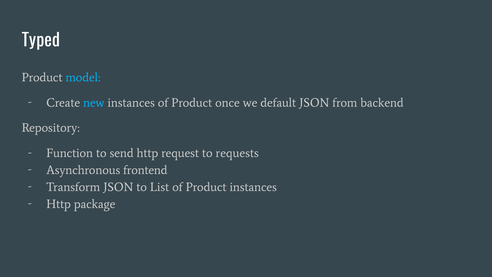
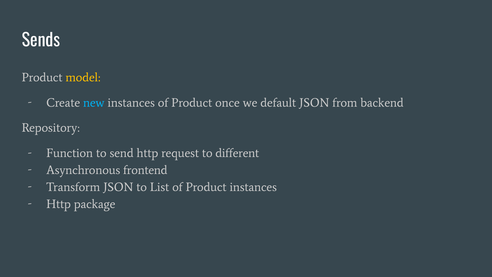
Typed: Typed -> Sends
model colour: light blue -> yellow
requests: requests -> different
